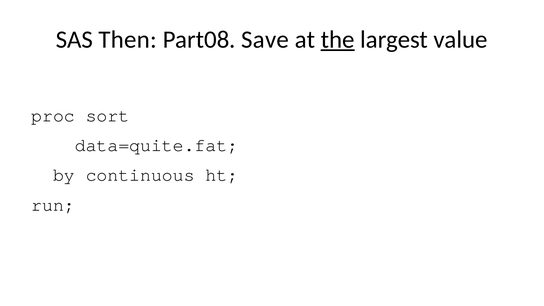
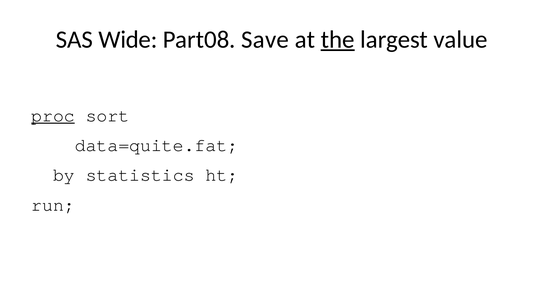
Then: Then -> Wide
proc underline: none -> present
continuous: continuous -> statistics
